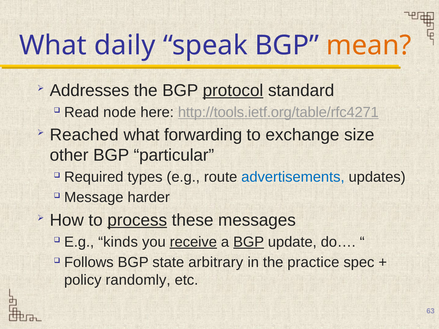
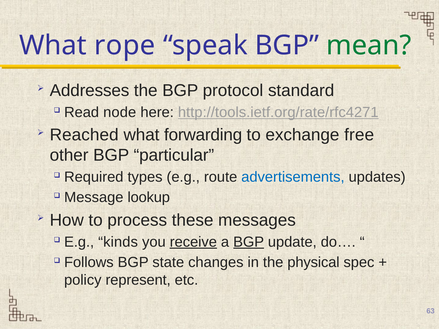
daily: daily -> rope
mean colour: orange -> green
protocol underline: present -> none
http://tools.ietf.org/table/rfc4271: http://tools.ietf.org/table/rfc4271 -> http://tools.ietf.org/rate/rfc4271
size: size -> free
harder: harder -> lookup
process underline: present -> none
arbitrary: arbitrary -> changes
practice: practice -> physical
randomly: randomly -> represent
